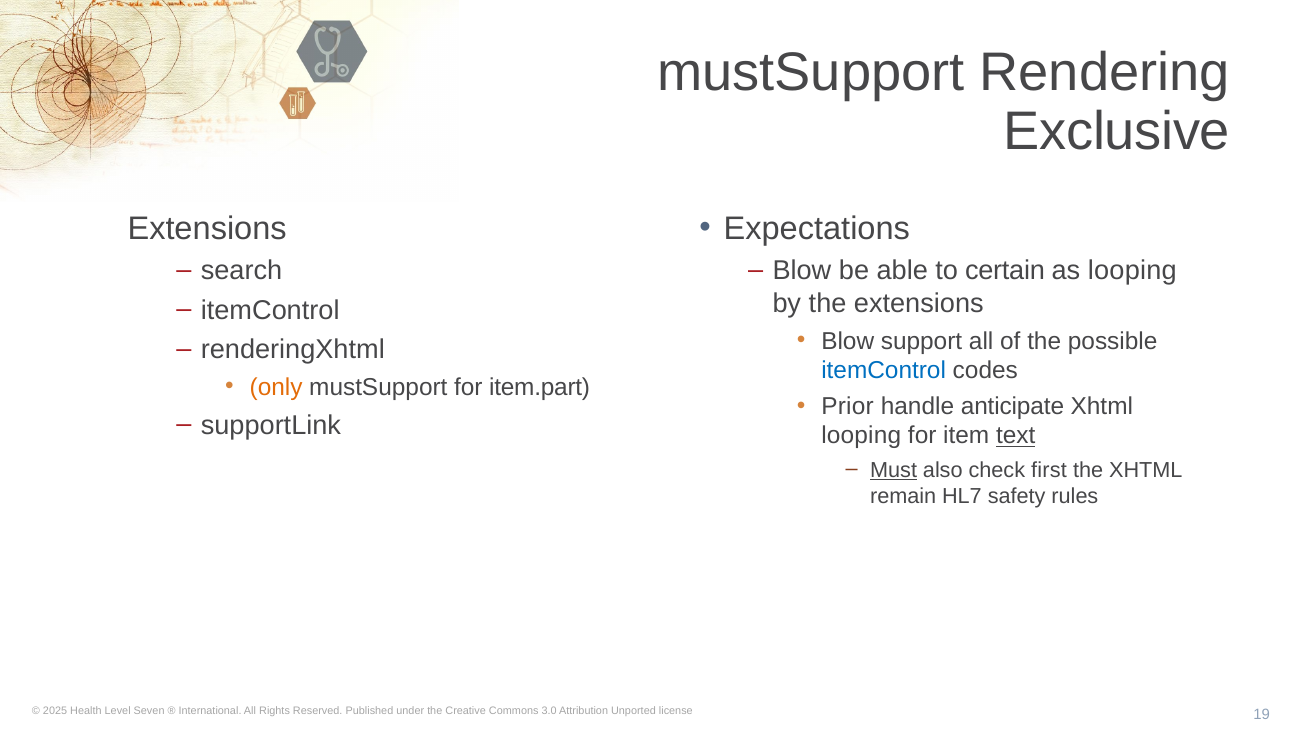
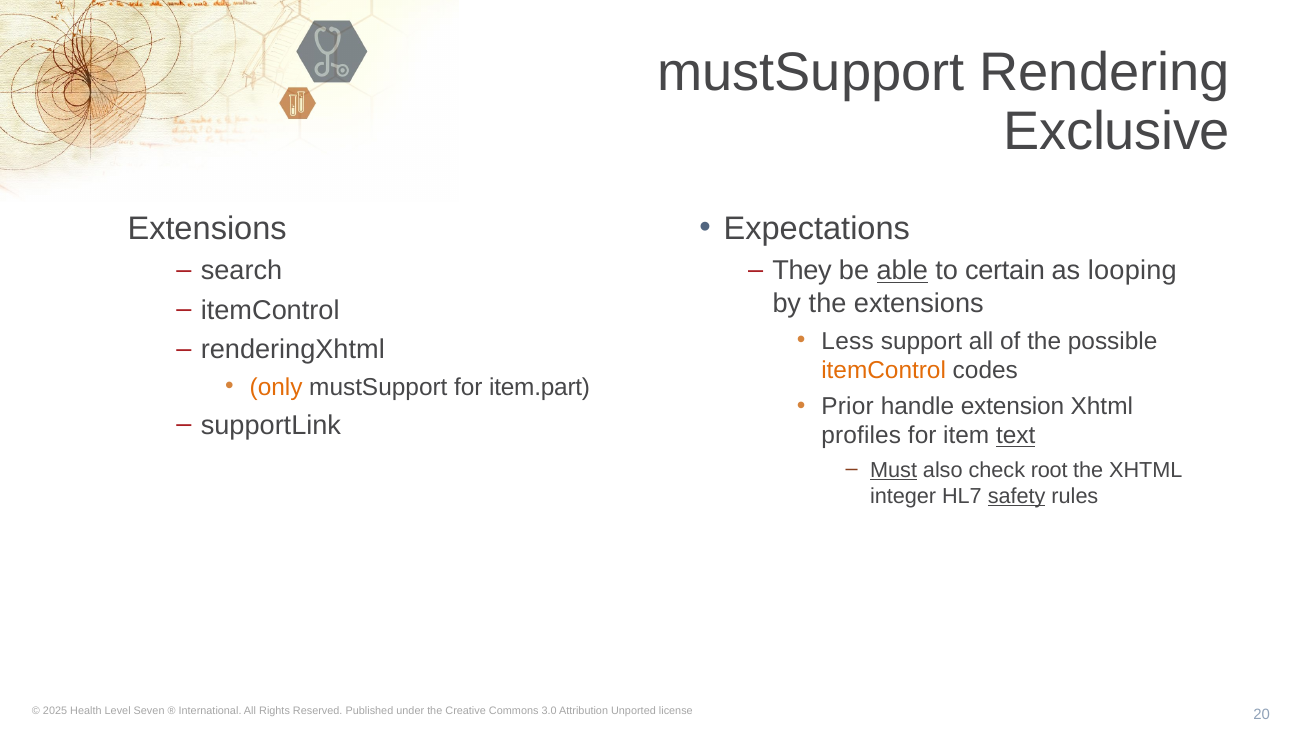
Blow at (802, 271): Blow -> They
able underline: none -> present
Blow at (848, 341): Blow -> Less
itemControl at (884, 370) colour: blue -> orange
anticipate: anticipate -> extension
looping at (861, 435): looping -> profiles
first: first -> root
remain: remain -> integer
safety underline: none -> present
19: 19 -> 20
